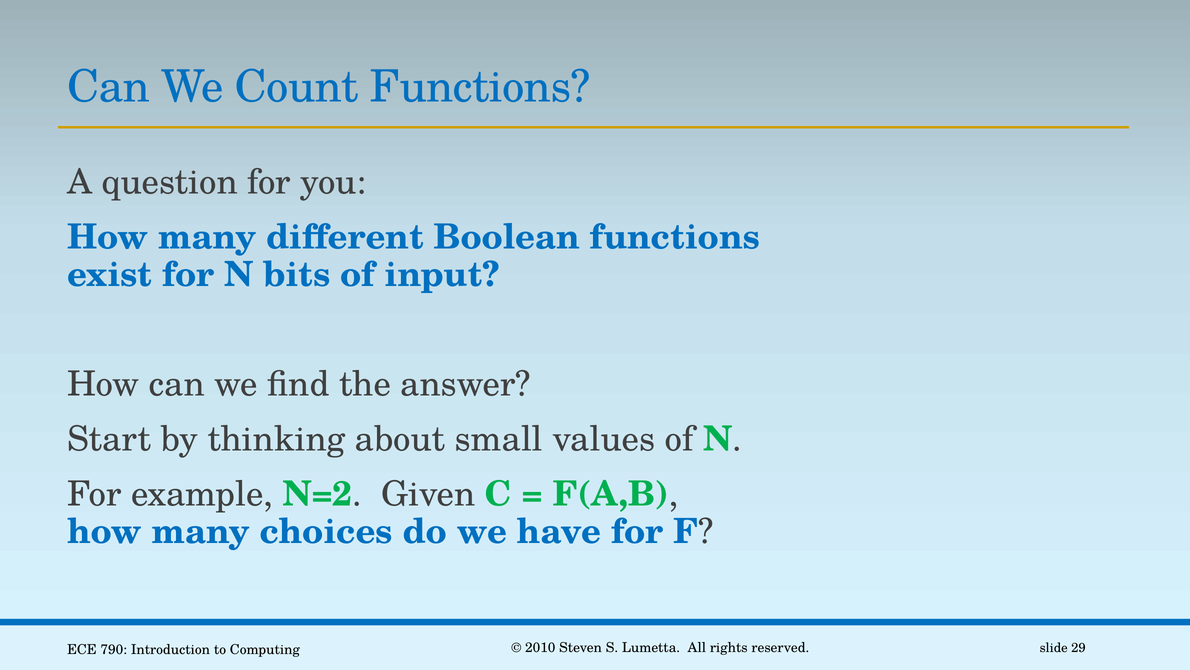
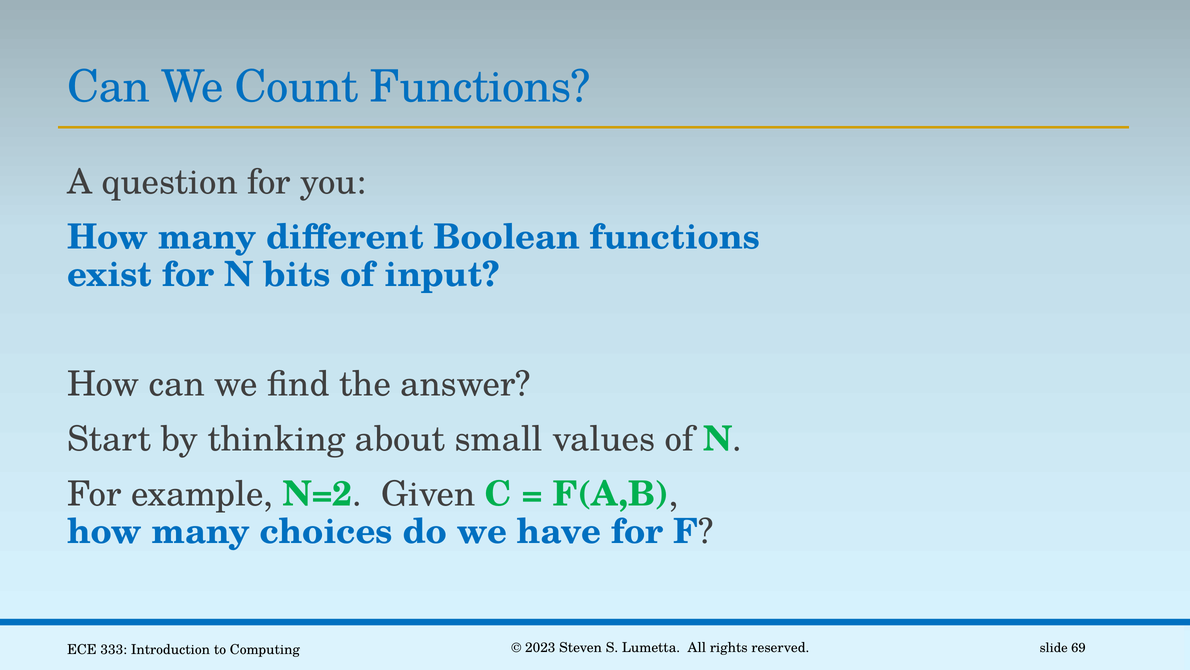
2010: 2010 -> 2023
790: 790 -> 333
29: 29 -> 69
